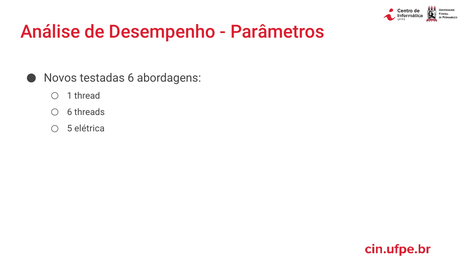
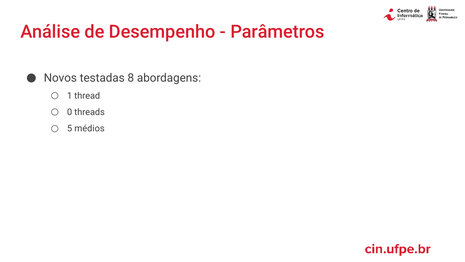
testadas 6: 6 -> 8
6 at (70, 112): 6 -> 0
elétrica: elétrica -> médios
